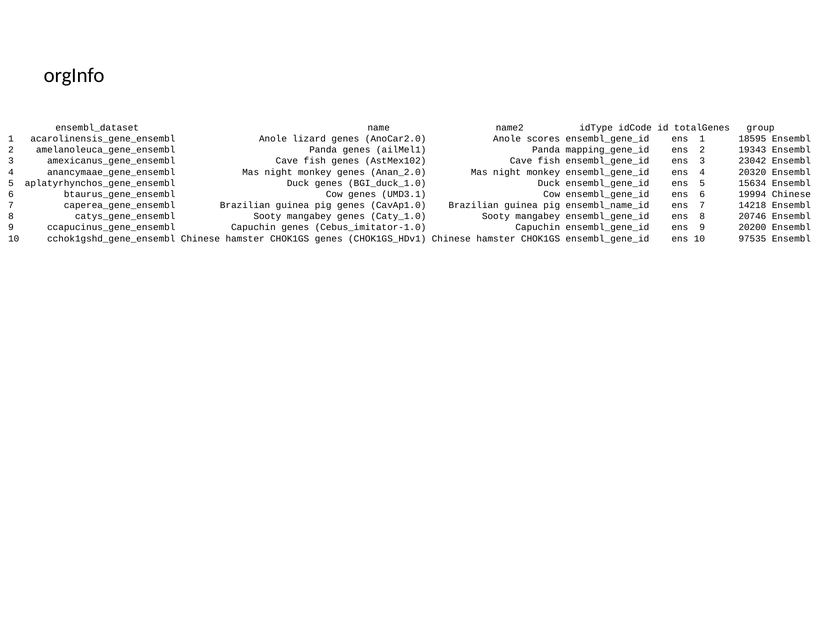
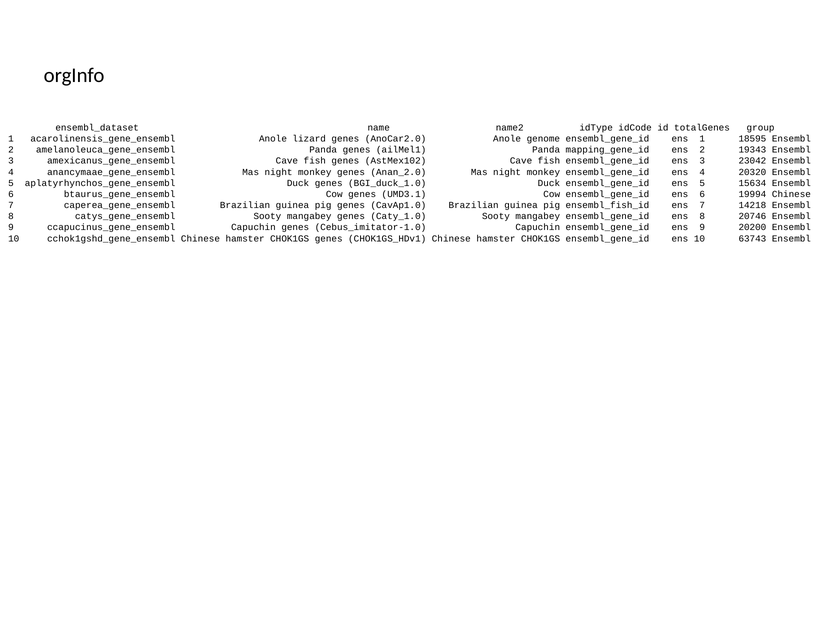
scores: scores -> genome
ensembl_name_id: ensembl_name_id -> ensembl_fish_id
97535: 97535 -> 63743
